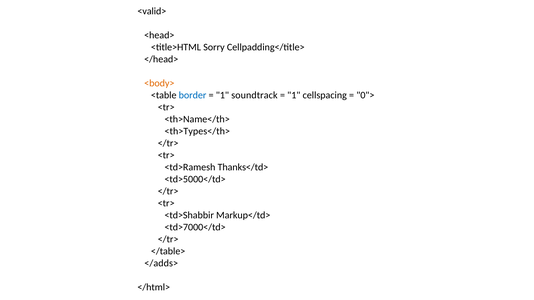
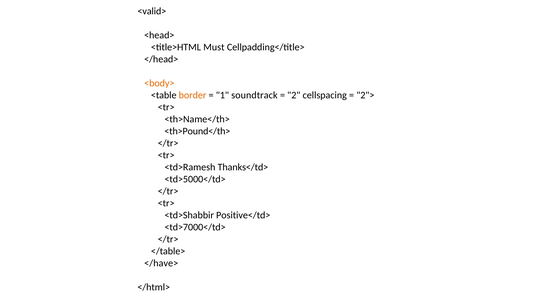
Sorry: Sorry -> Must
border colour: blue -> orange
1 at (294, 95): 1 -> 2
0">: 0"> -> 2">
<th>Types</th>: <th>Types</th> -> <th>Pound</th>
Markup</td>: Markup</td> -> Positive</td>
</adds>: </adds> -> </have>
